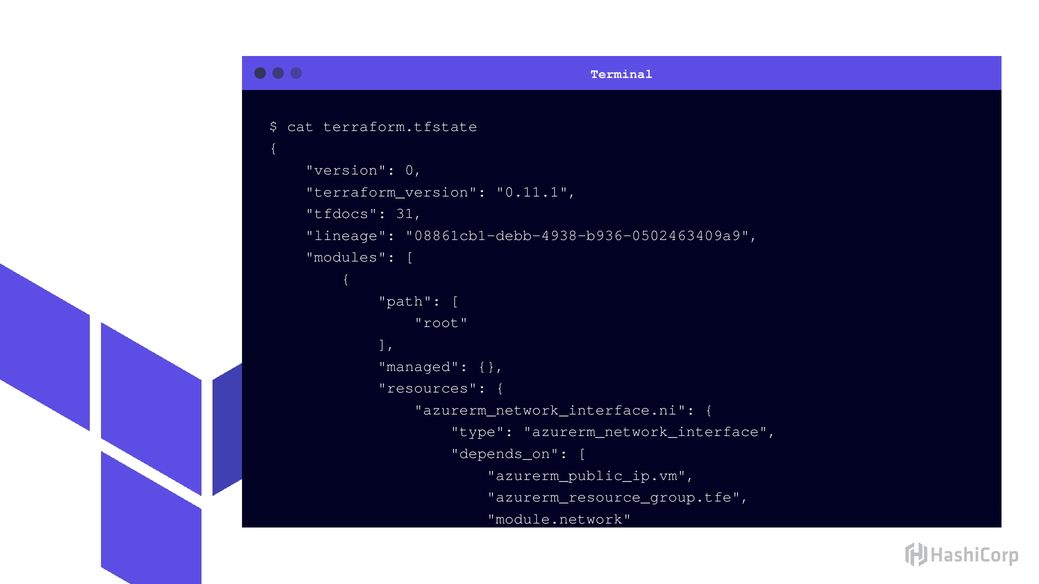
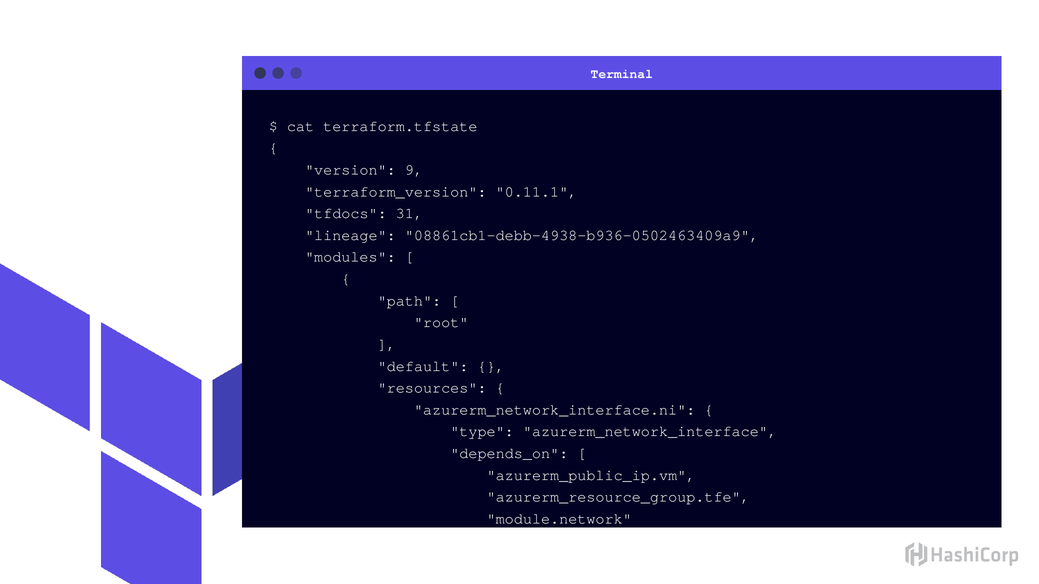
0: 0 -> 9
managed: managed -> default
